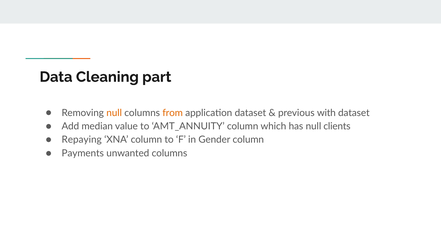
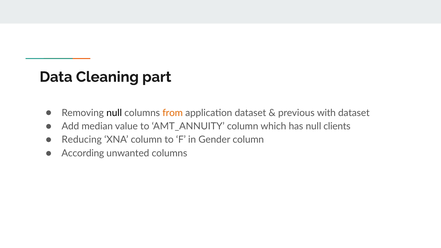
null at (114, 113) colour: orange -> black
Repaying: Repaying -> Reducing
Payments: Payments -> According
